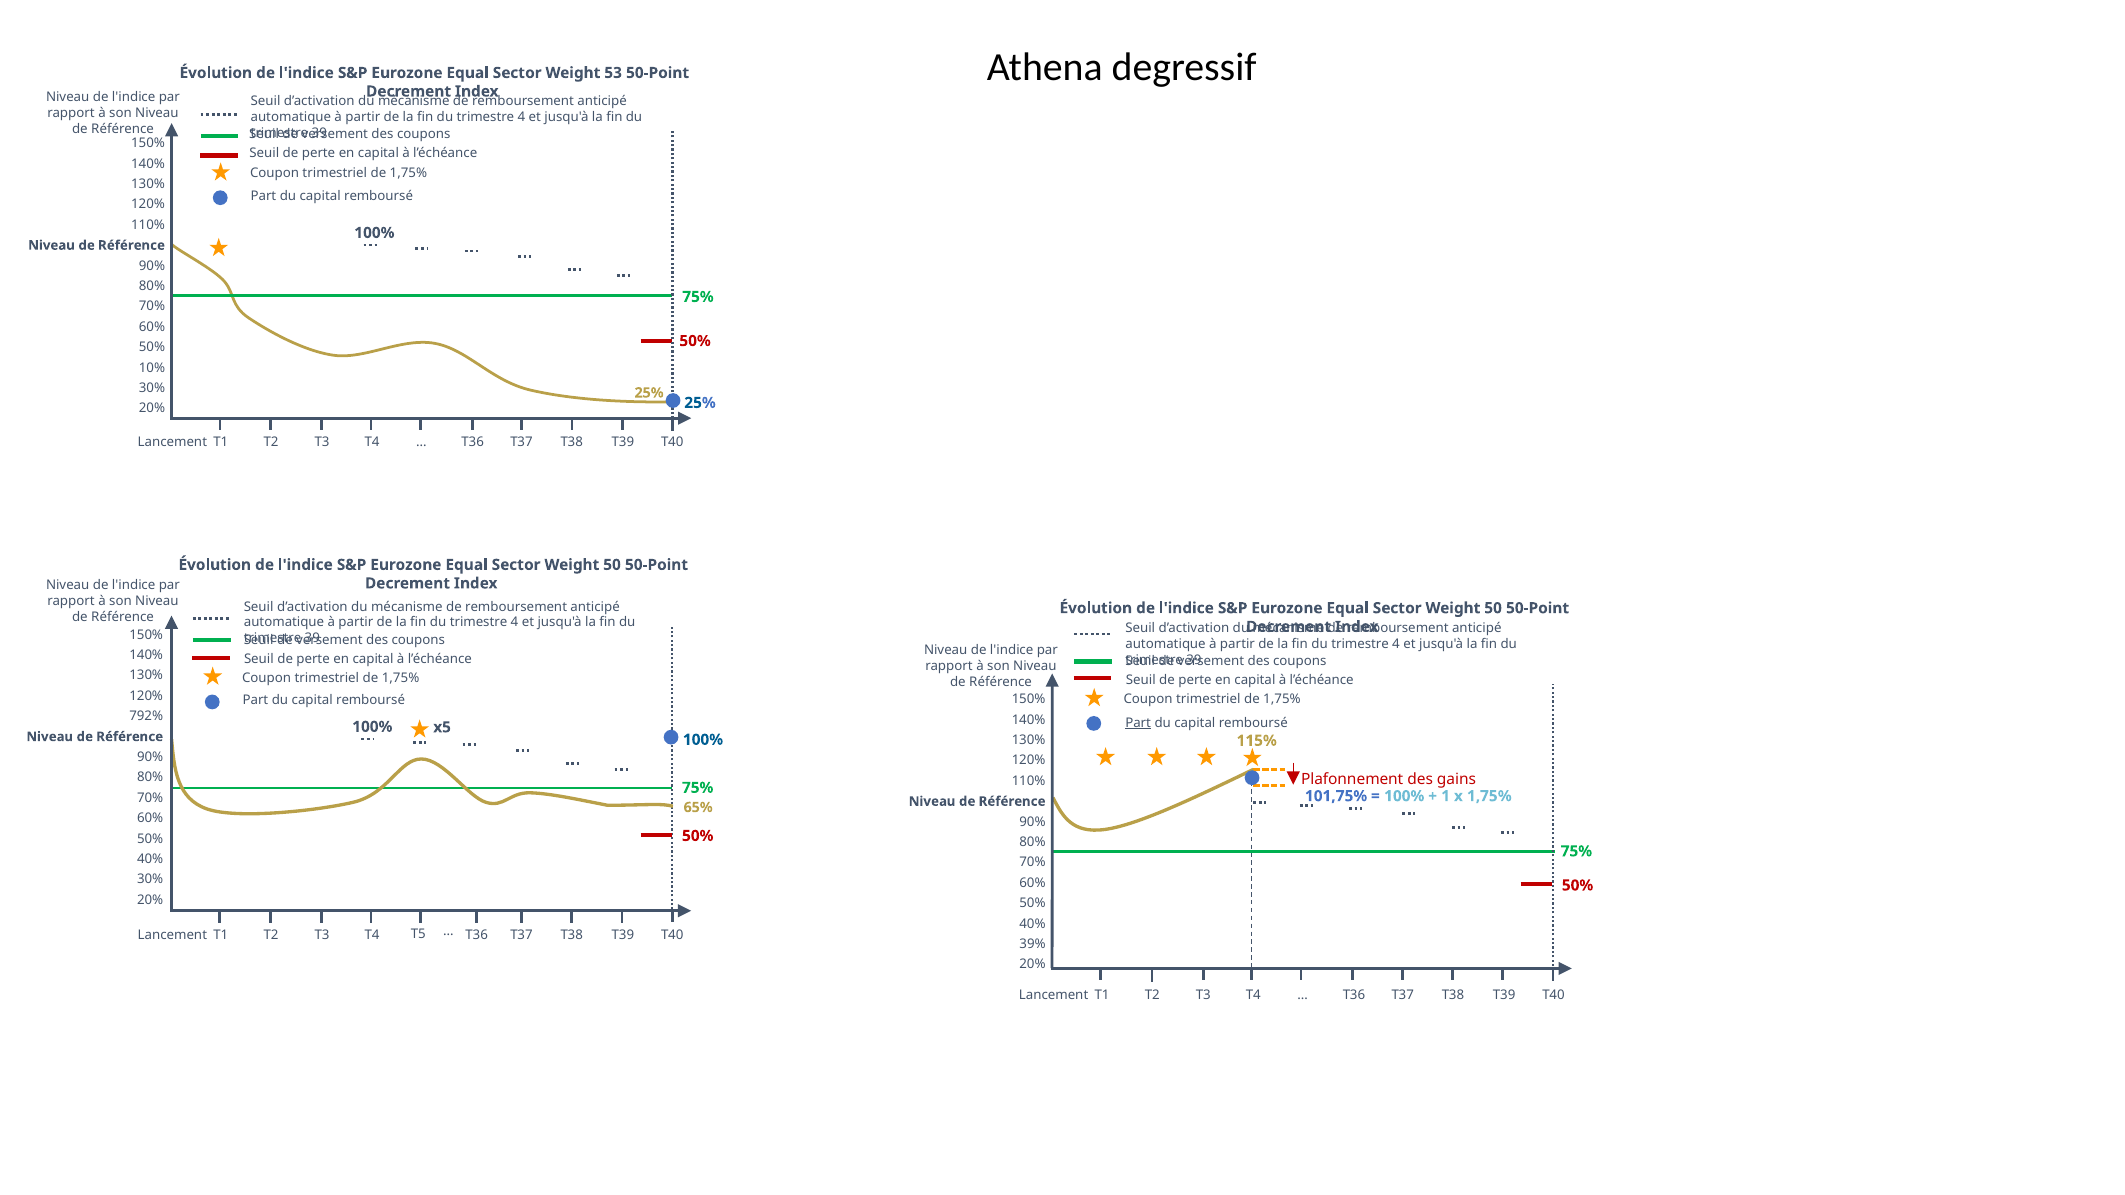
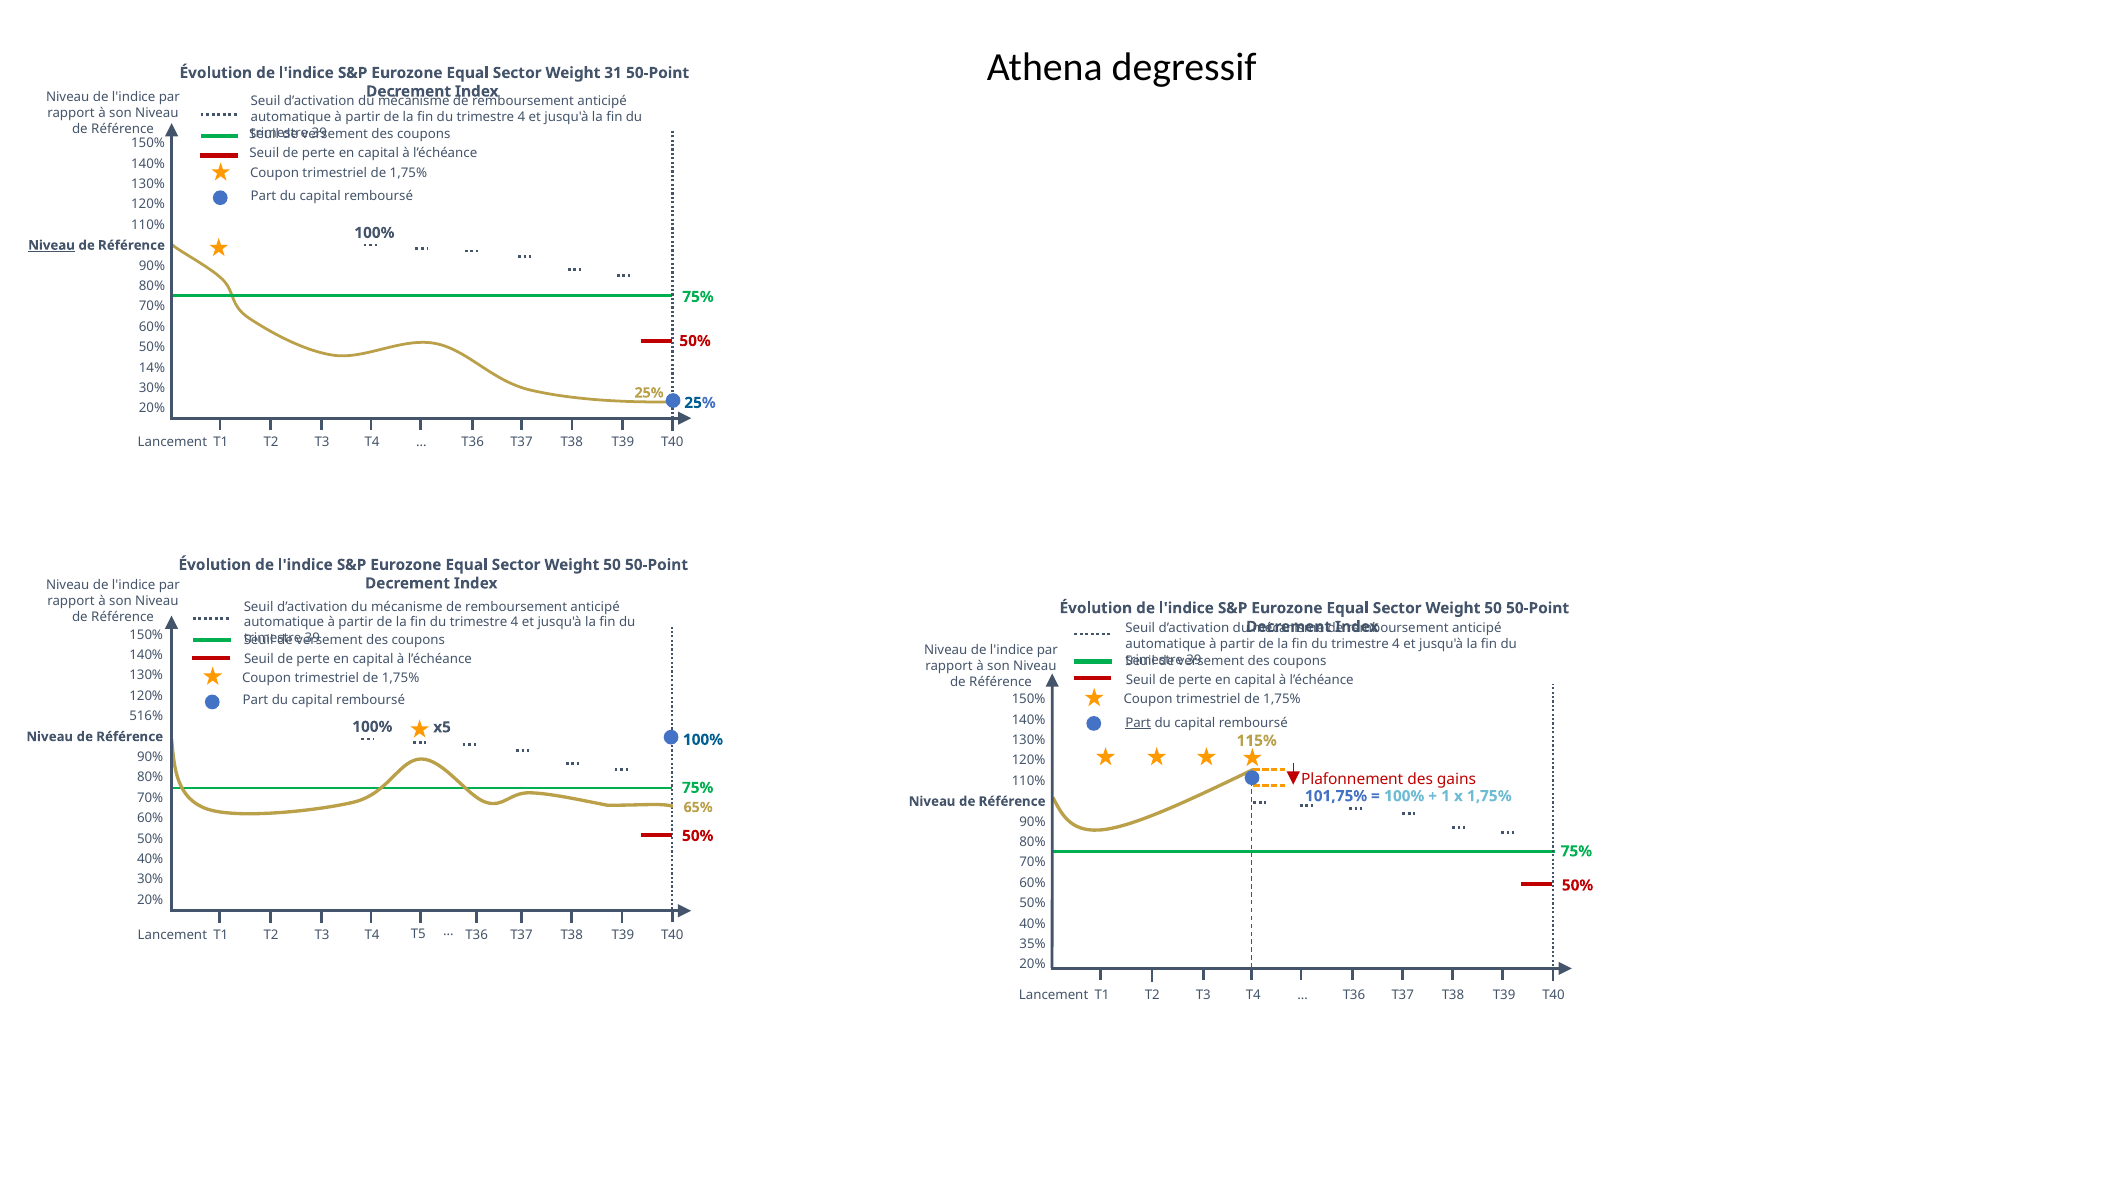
53: 53 -> 31
Niveau at (52, 245) underline: none -> present
10%: 10% -> 14%
792%: 792% -> 516%
39%: 39% -> 35%
